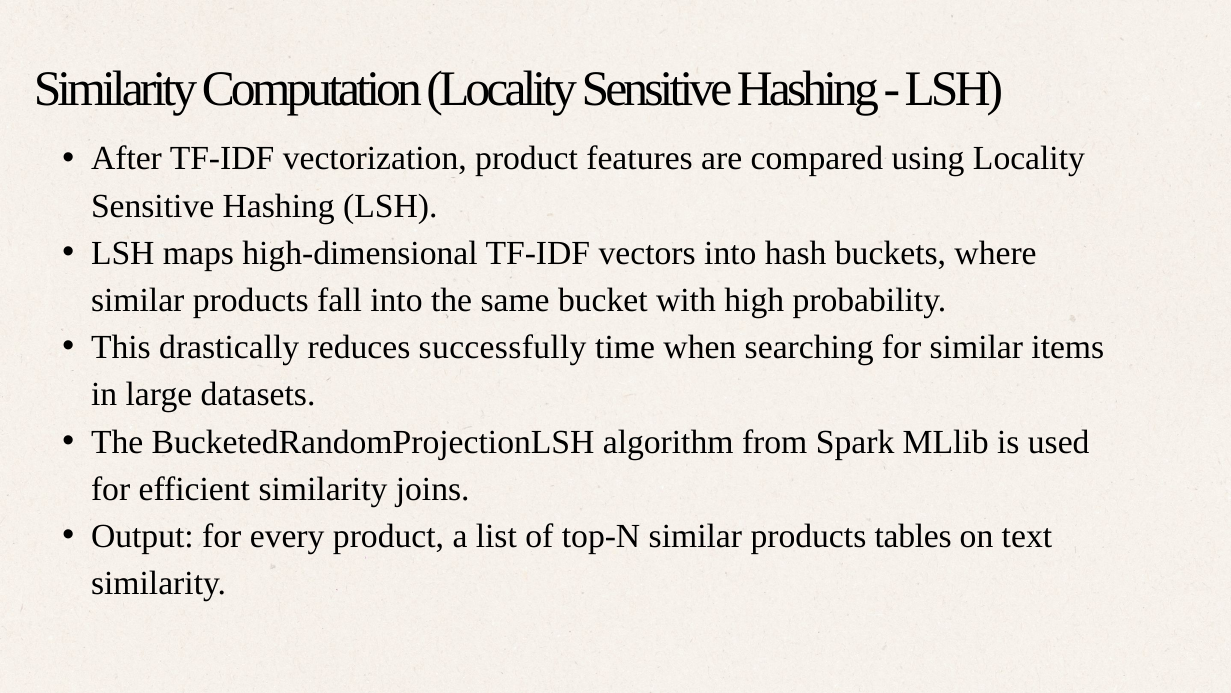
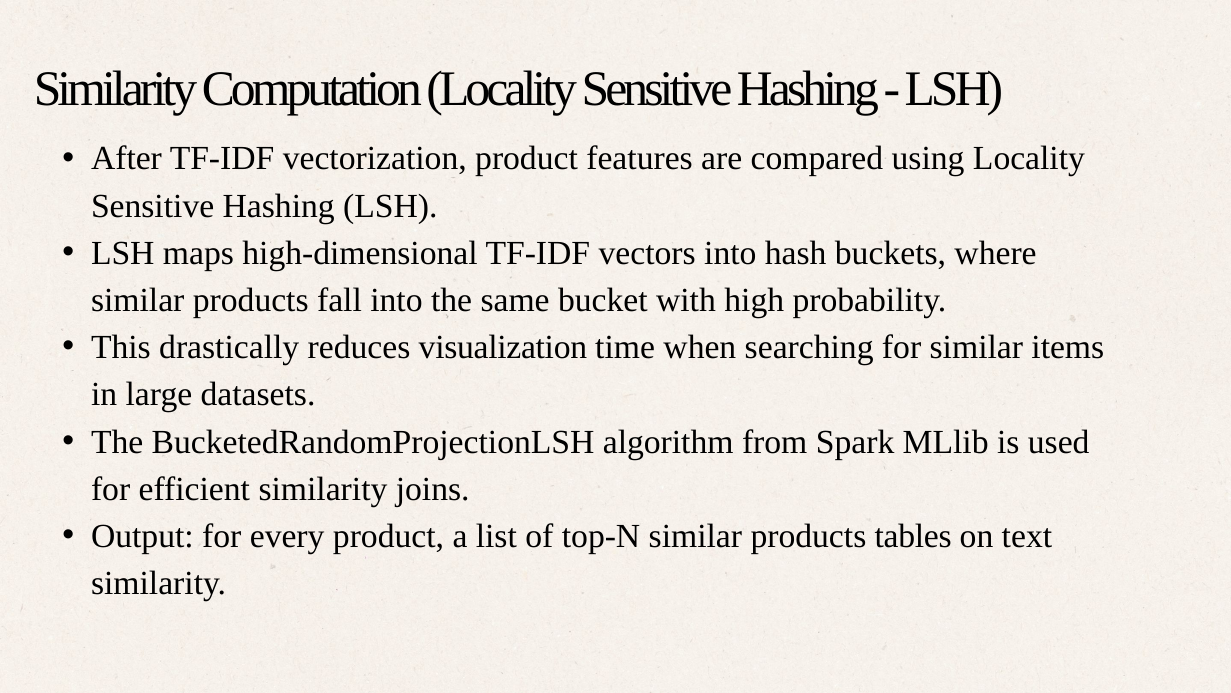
successfully: successfully -> visualization
